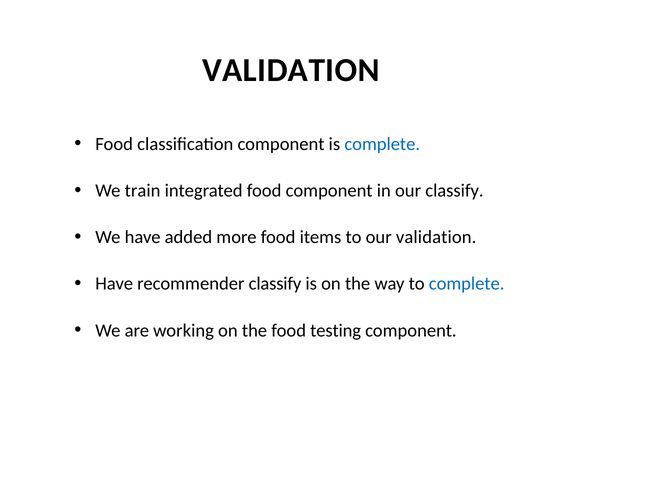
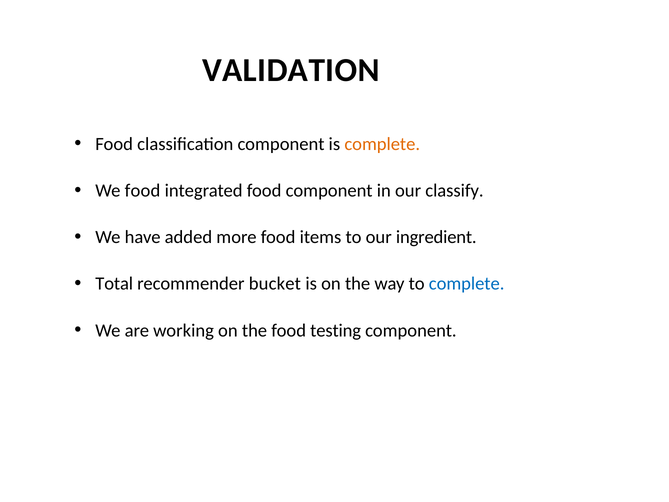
complete at (382, 144) colour: blue -> orange
We train: train -> food
our validation: validation -> ingredient
Have at (114, 284): Have -> Total
recommender classify: classify -> bucket
